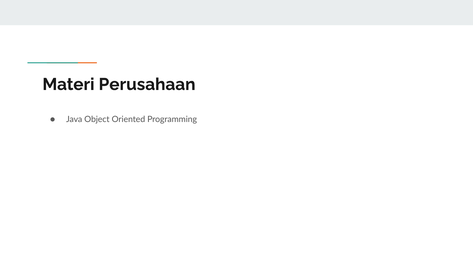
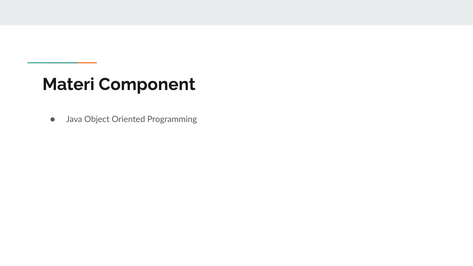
Perusahaan: Perusahaan -> Component
